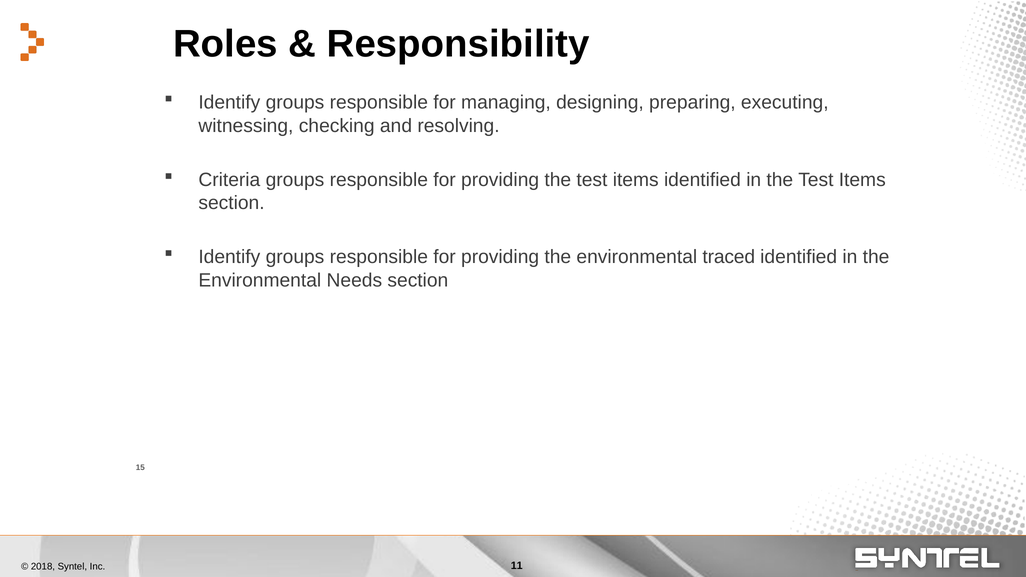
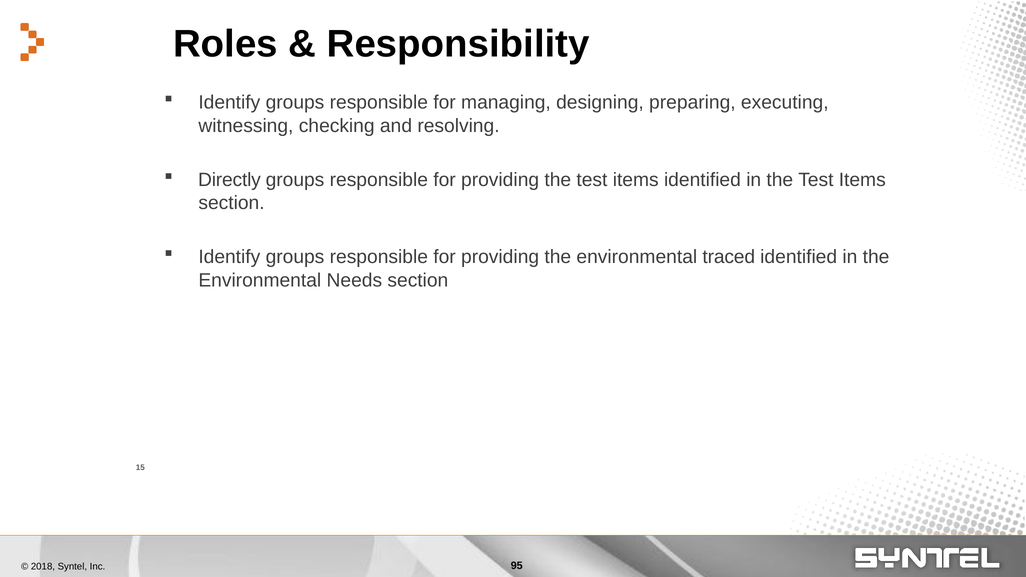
Criteria: Criteria -> Directly
11: 11 -> 95
